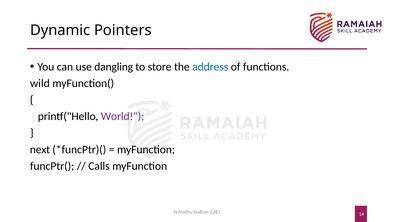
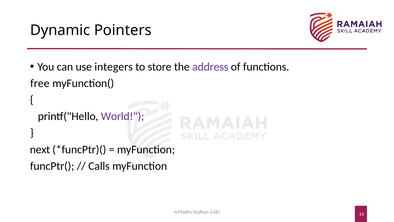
dangling: dangling -> integers
address colour: blue -> purple
wild: wild -> free
